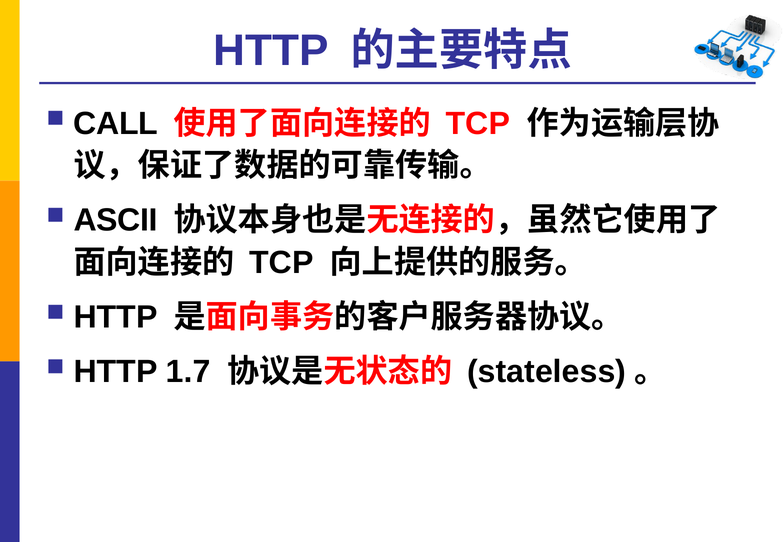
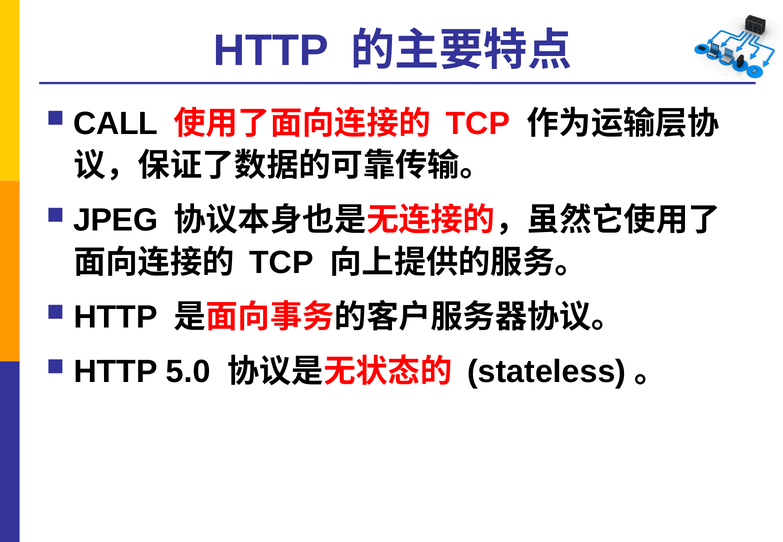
ASCII: ASCII -> JPEG
1.7: 1.7 -> 5.0
